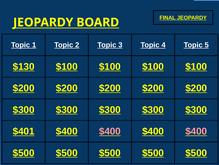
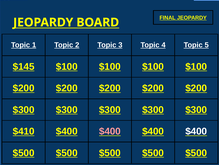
$130: $130 -> $145
$401: $401 -> $410
$400 at (196, 131) colour: pink -> white
